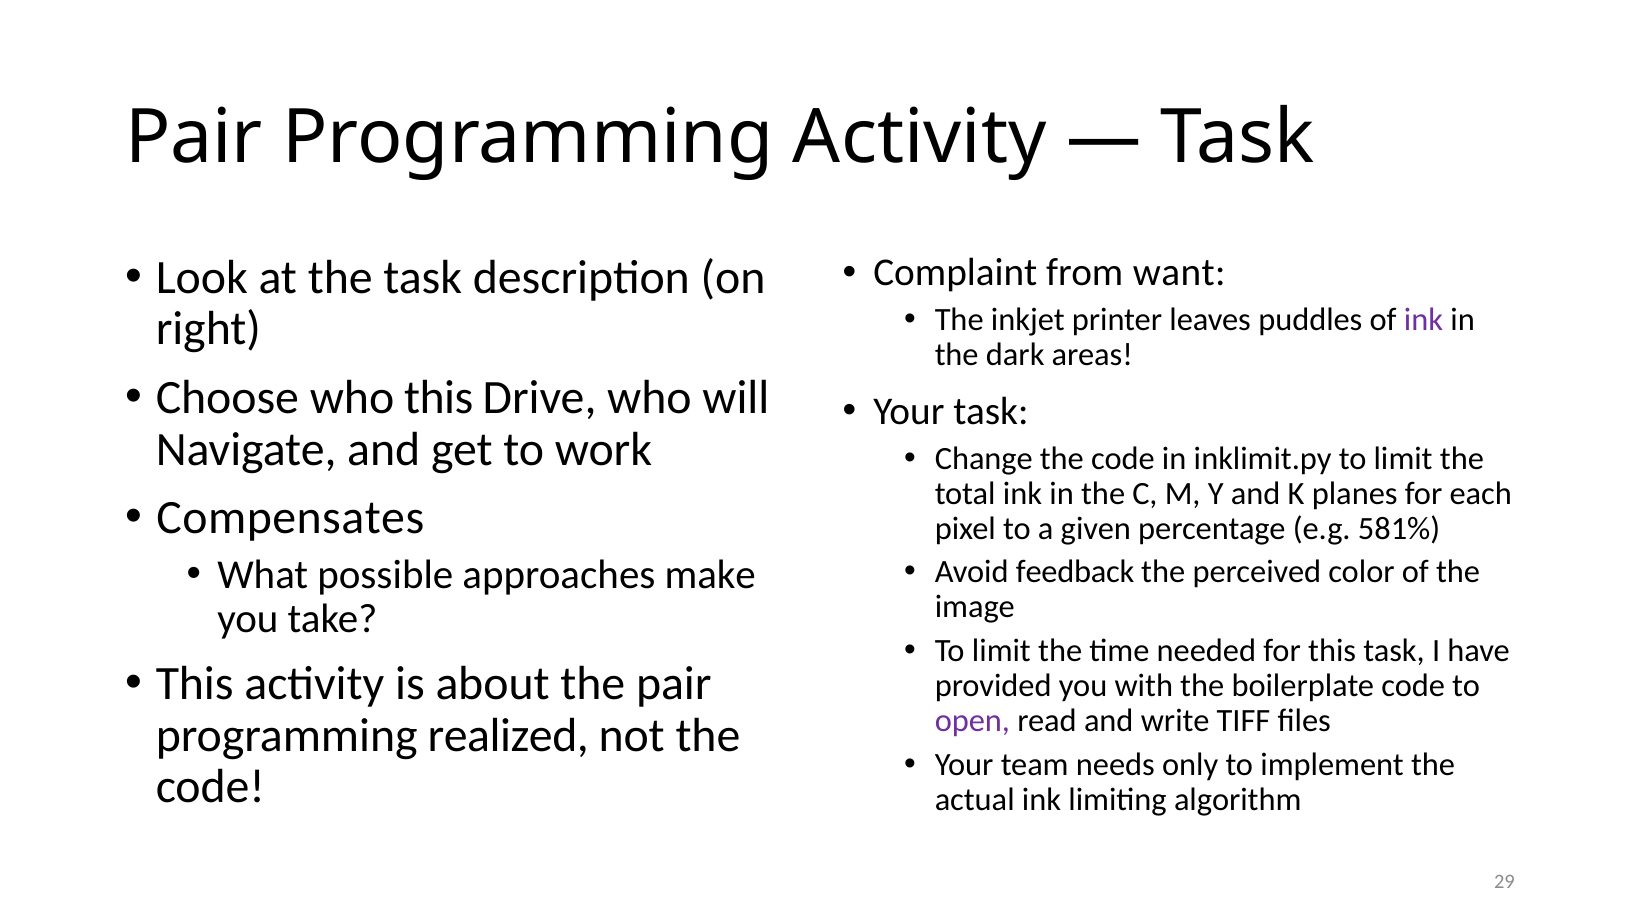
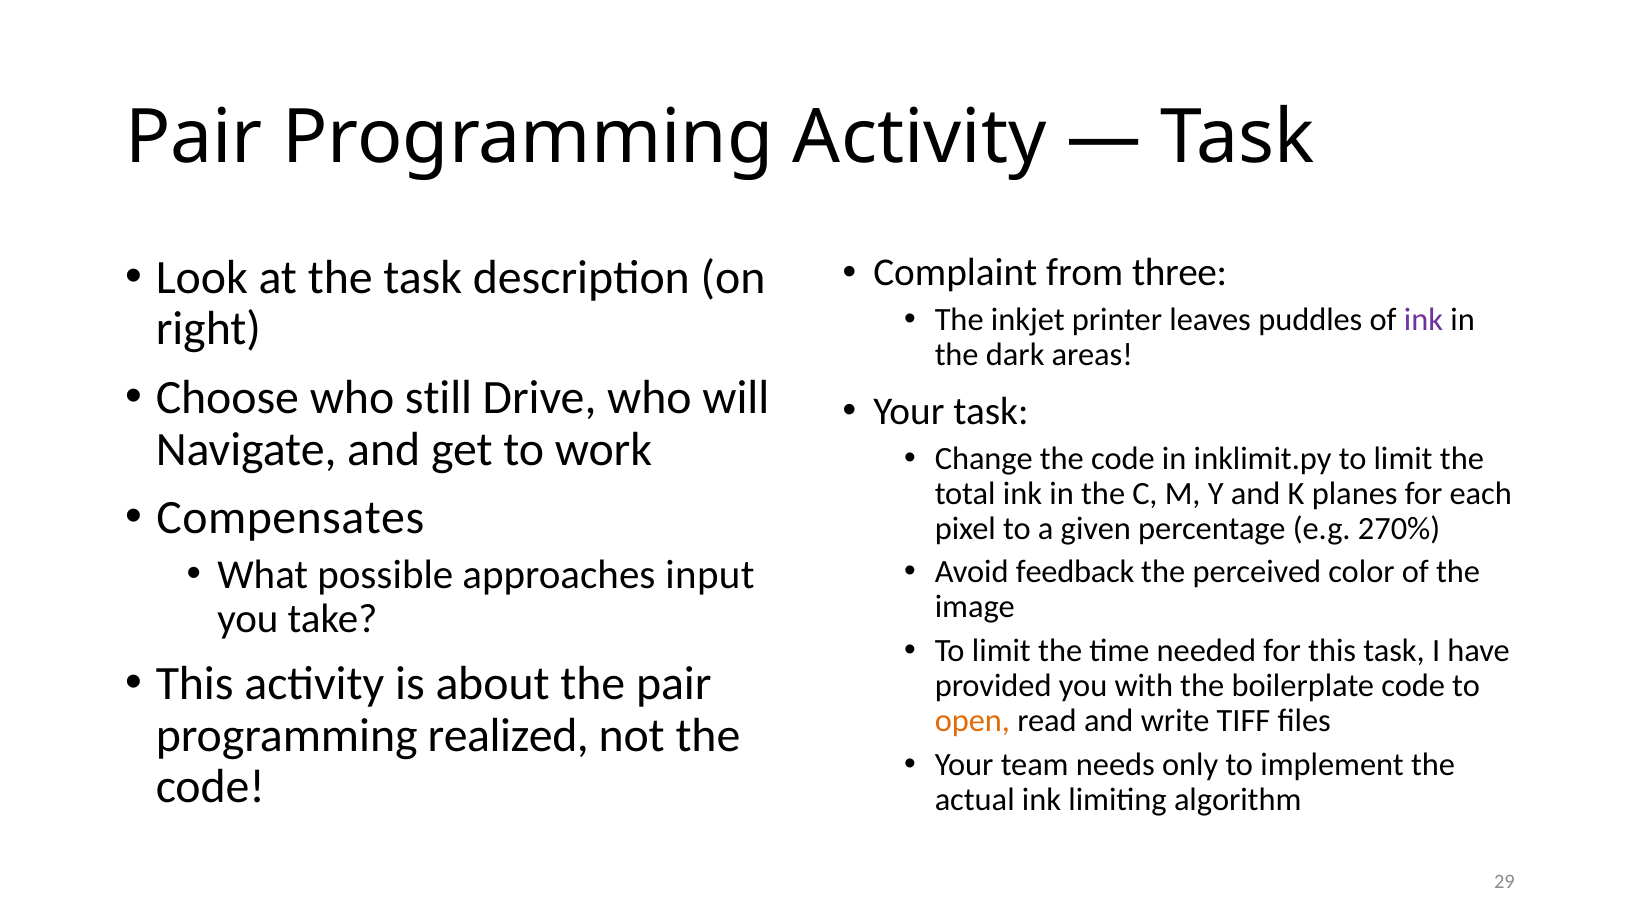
want: want -> three
who this: this -> still
581%: 581% -> 270%
make: make -> input
open colour: purple -> orange
